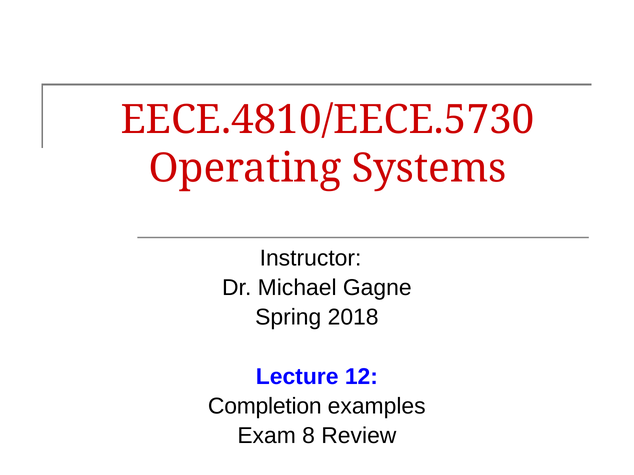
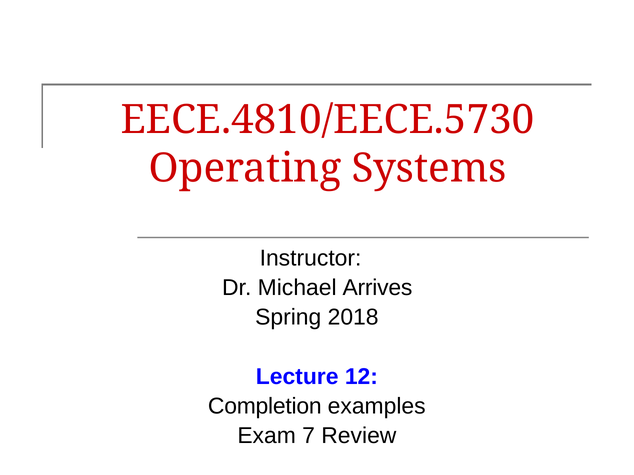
Gagne: Gagne -> Arrives
8: 8 -> 7
